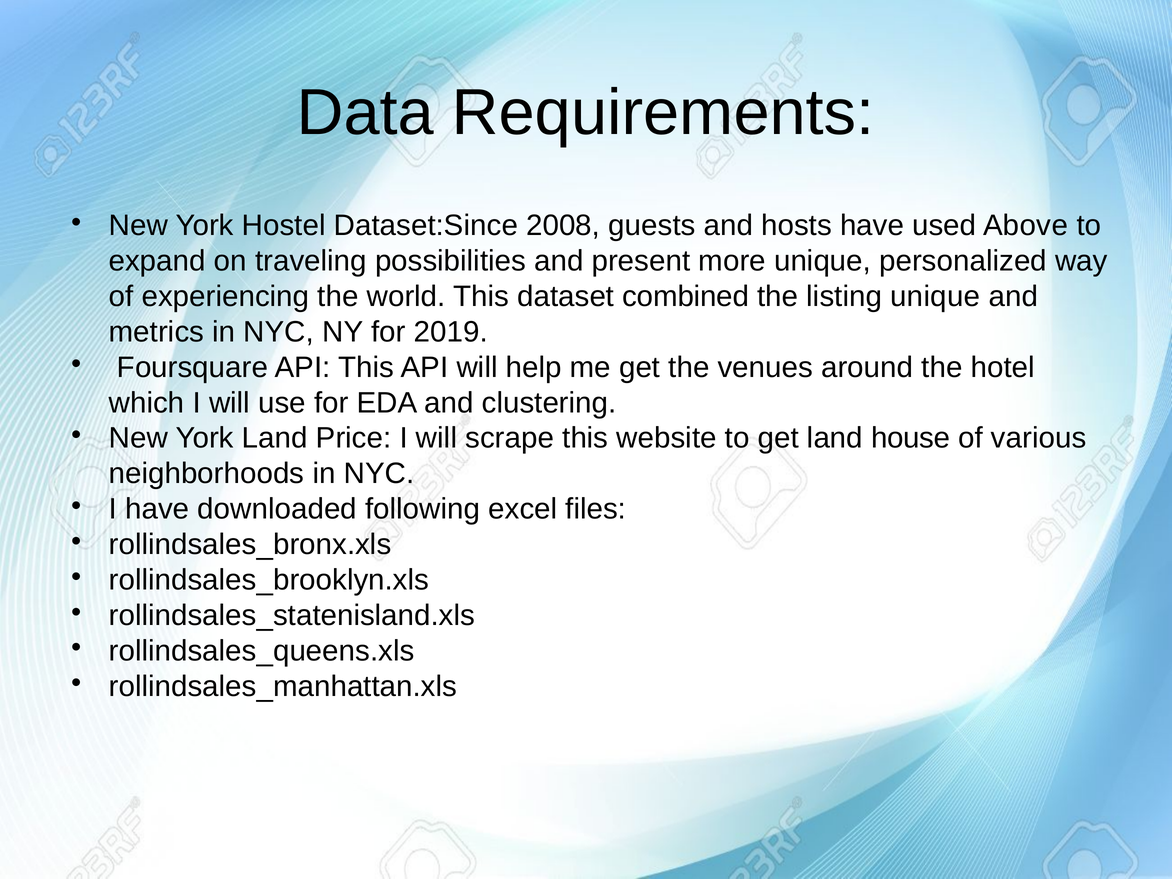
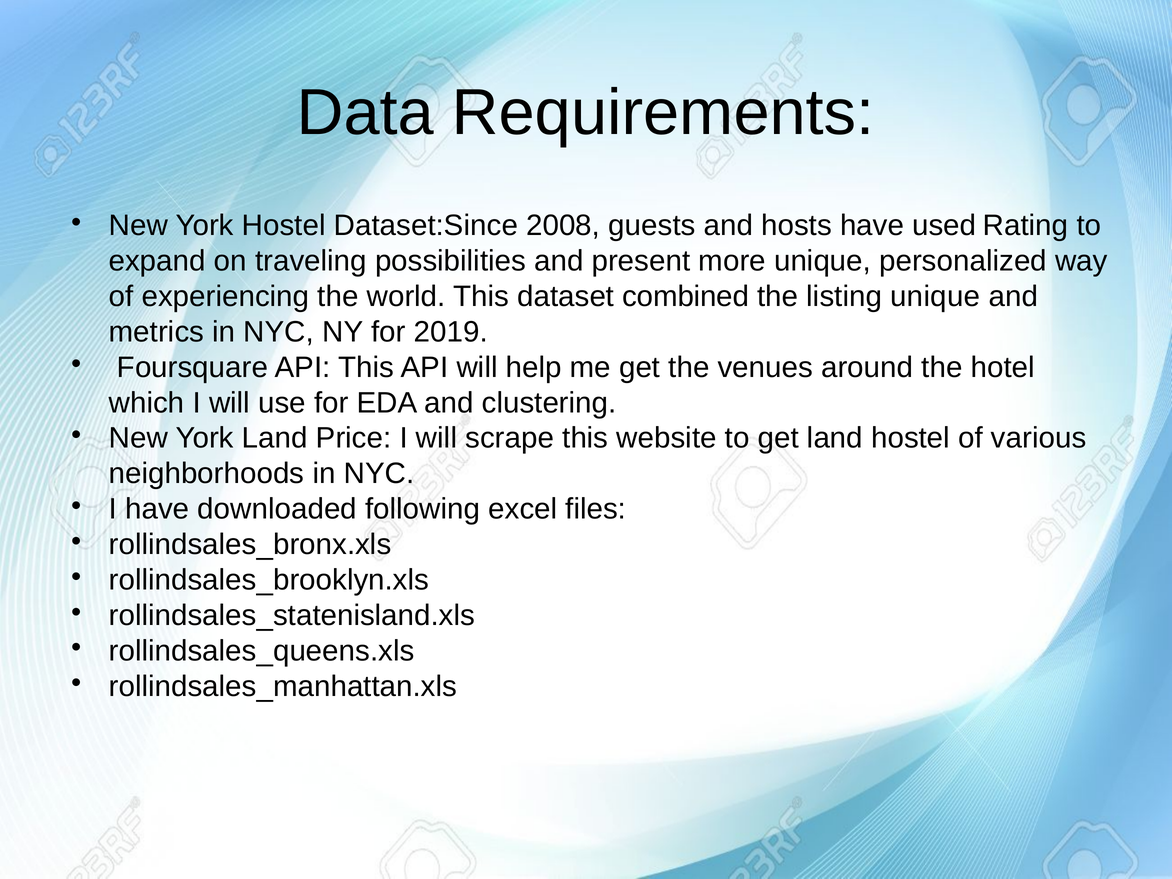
Above: Above -> Rating
land house: house -> hostel
